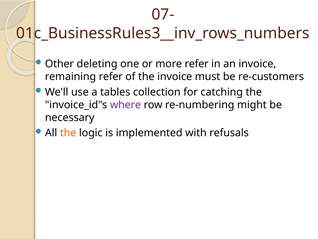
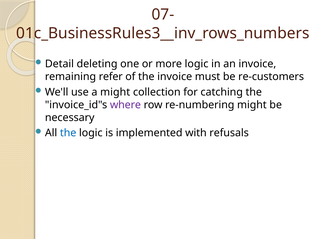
Other: Other -> Detail
more refer: refer -> logic
a tables: tables -> might
the at (68, 133) colour: orange -> blue
